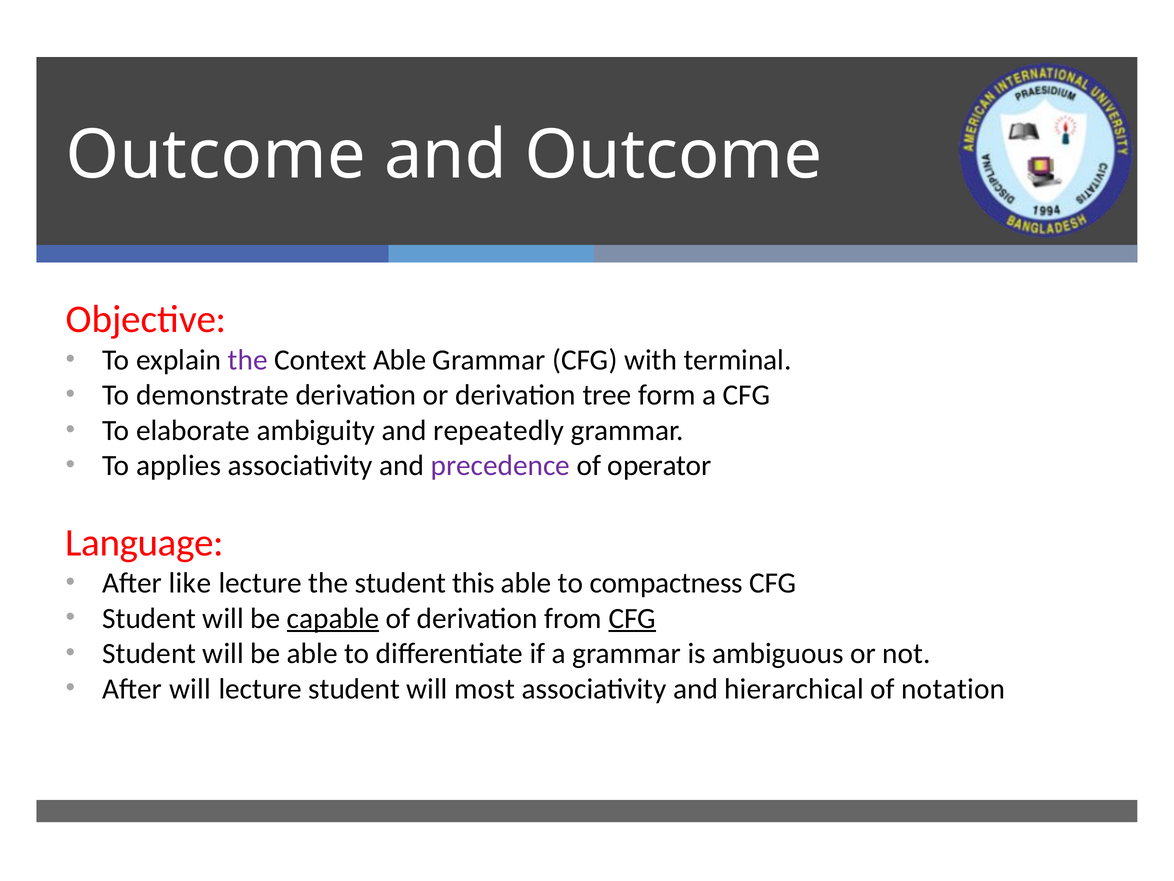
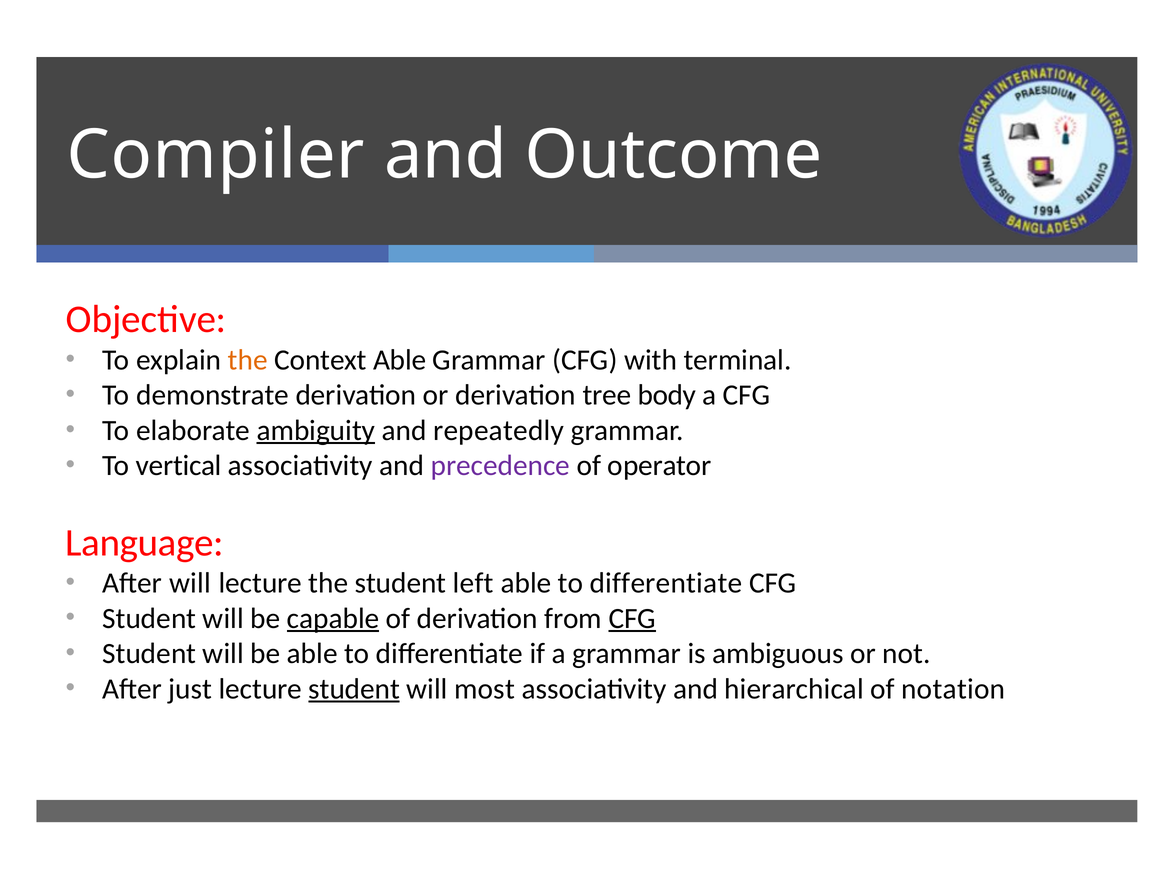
Outcome at (216, 155): Outcome -> Compiler
the at (248, 360) colour: purple -> orange
form: form -> body
ambiguity underline: none -> present
applies: applies -> vertical
After like: like -> will
this: this -> left
compactness at (666, 583): compactness -> differentiate
After will: will -> just
student at (354, 688) underline: none -> present
